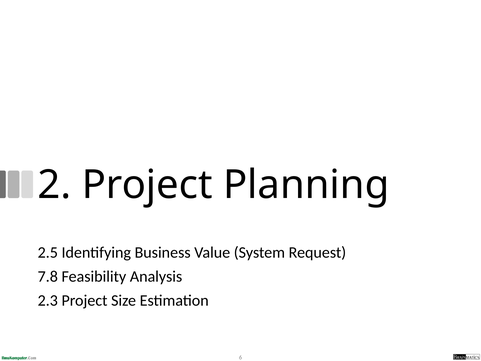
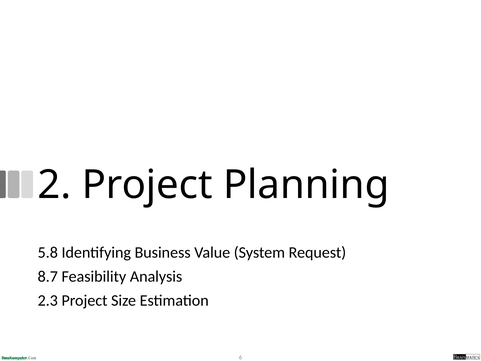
2.5: 2.5 -> 5.8
7.8: 7.8 -> 8.7
